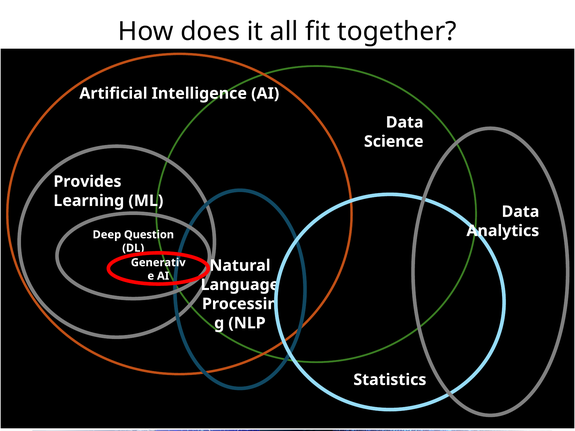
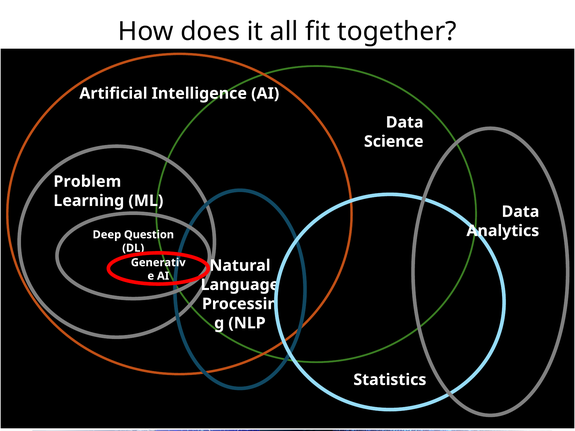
Provides: Provides -> Problem
